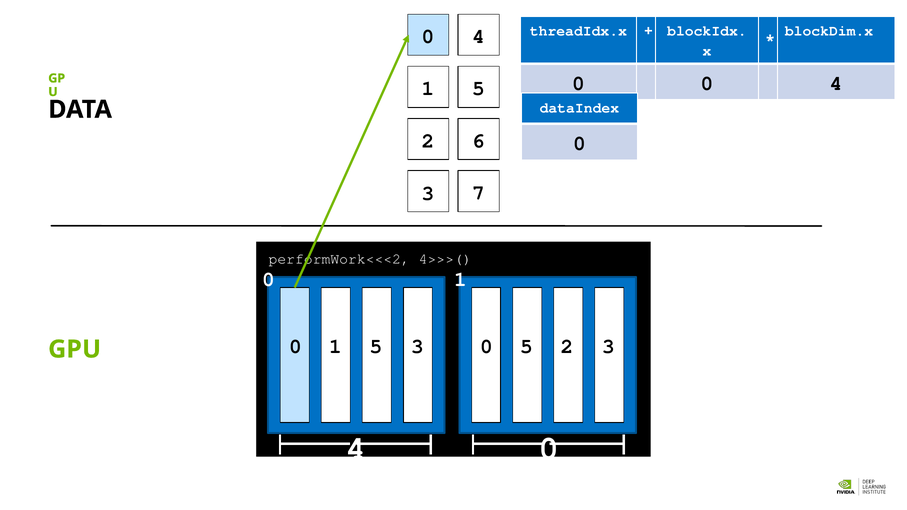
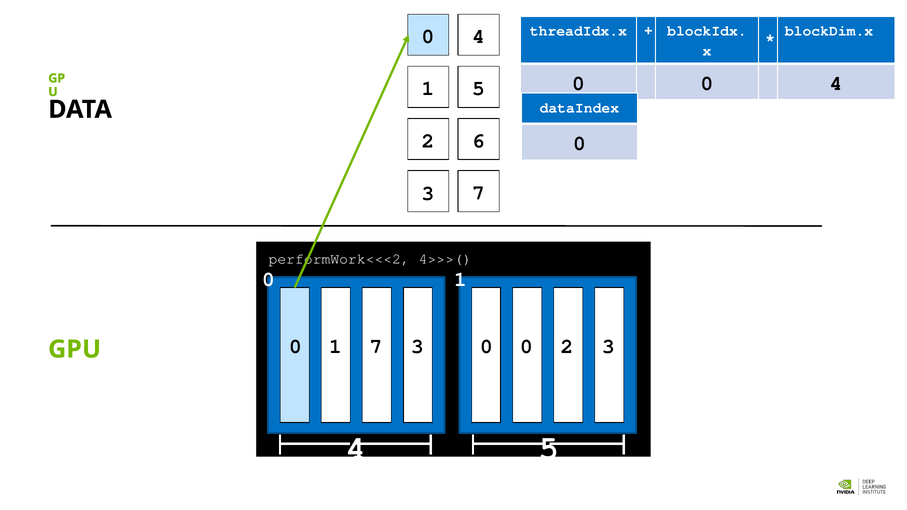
1 5: 5 -> 7
3 0 5: 5 -> 0
0 at (549, 448): 0 -> 5
